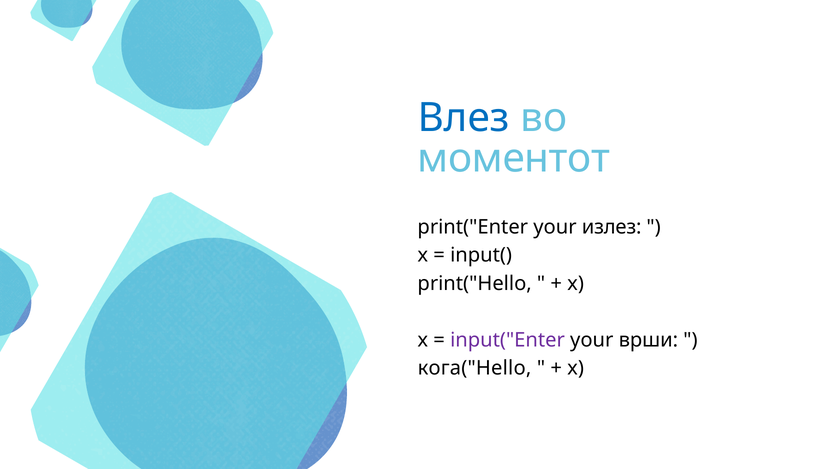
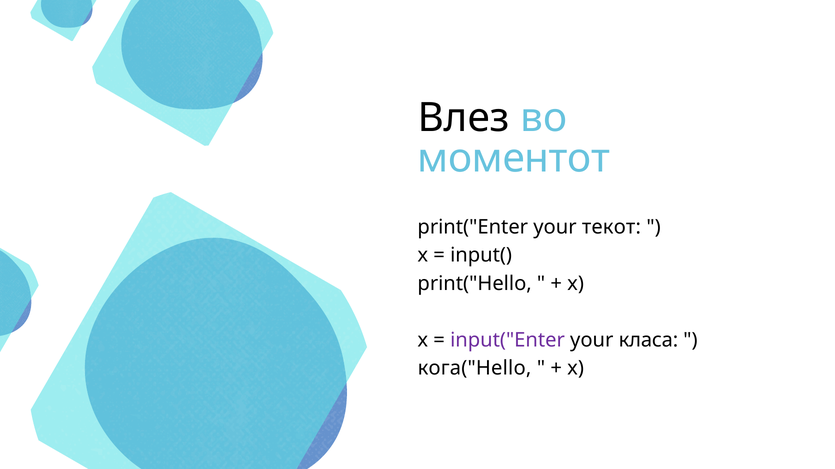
Влез colour: blue -> black
излез: излез -> текот
врши: врши -> класа
